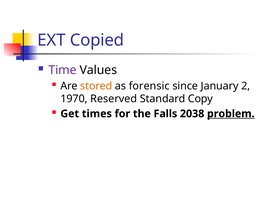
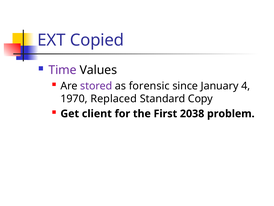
stored colour: orange -> purple
2: 2 -> 4
Reserved: Reserved -> Replaced
times: times -> client
Falls: Falls -> First
problem underline: present -> none
